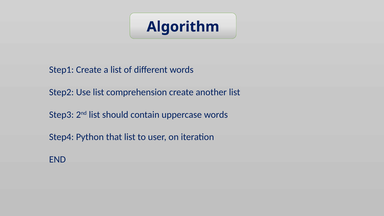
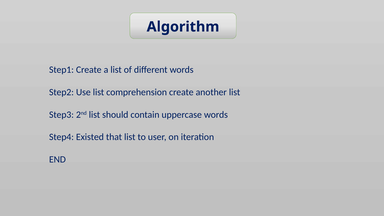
Python: Python -> Existed
